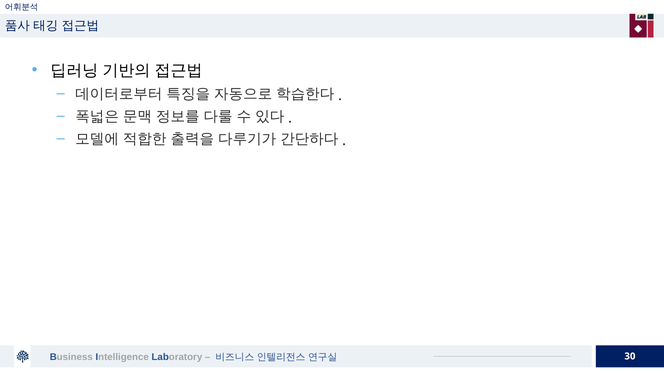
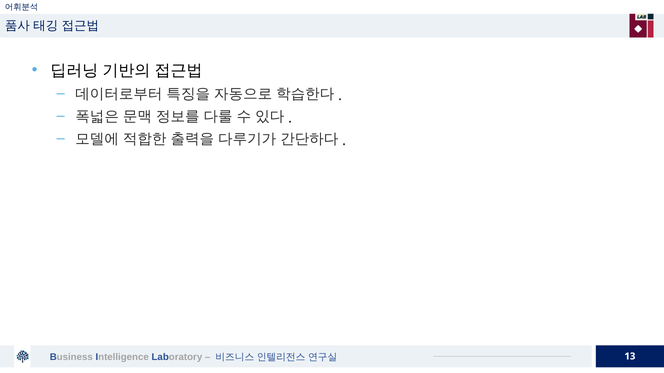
30: 30 -> 13
